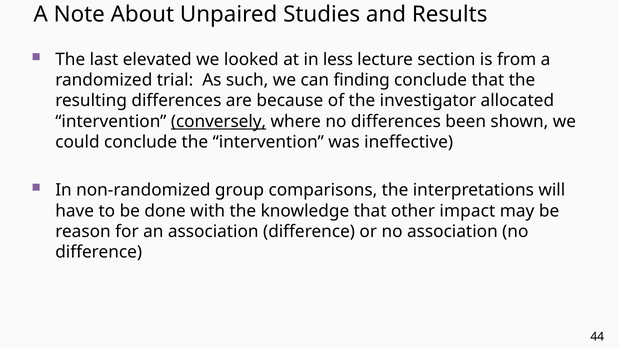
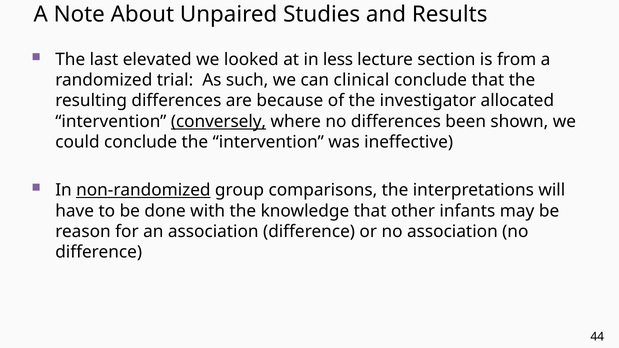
finding: finding -> clinical
non-randomized underline: none -> present
impact: impact -> infants
